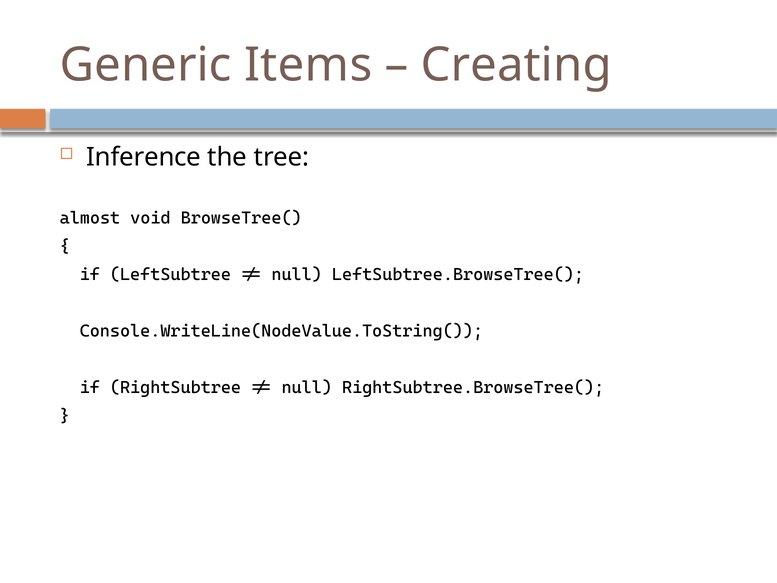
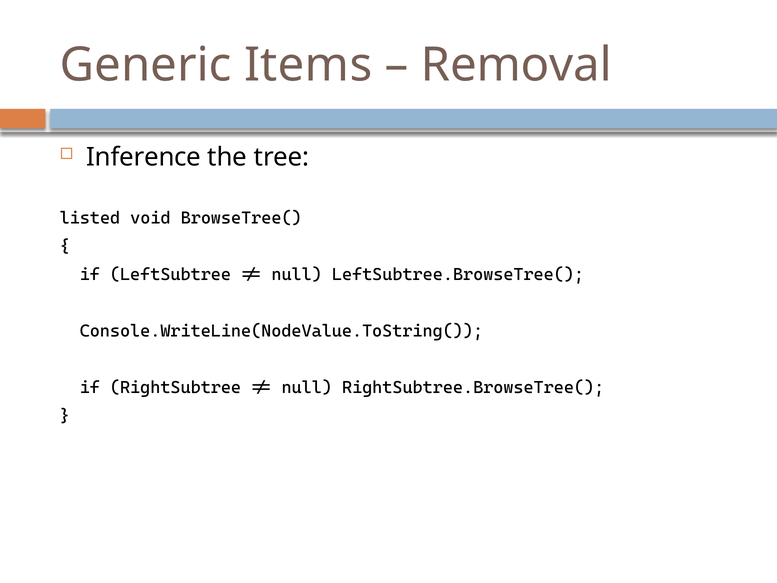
Creating: Creating -> Removal
almost: almost -> listed
